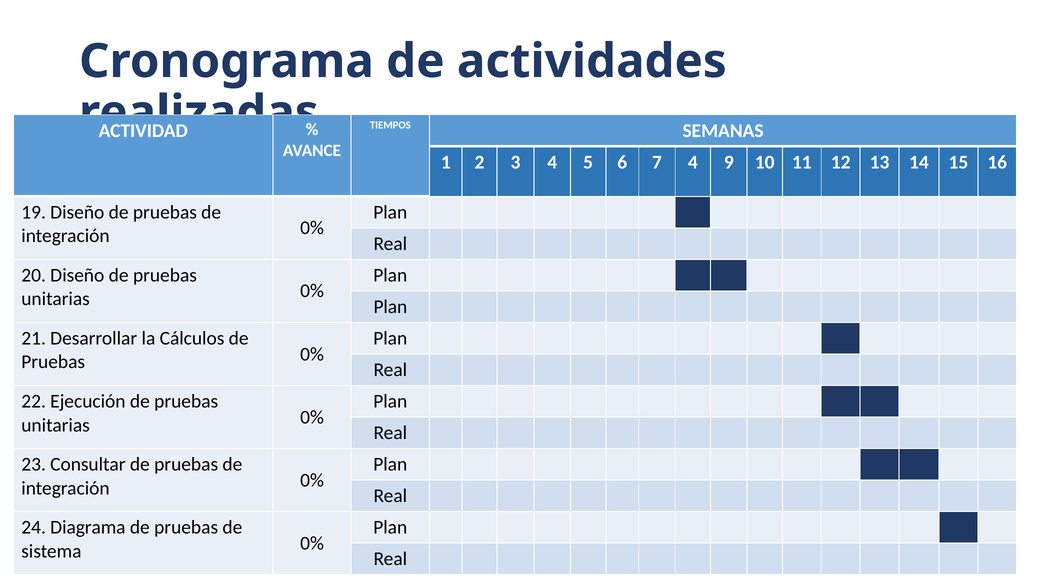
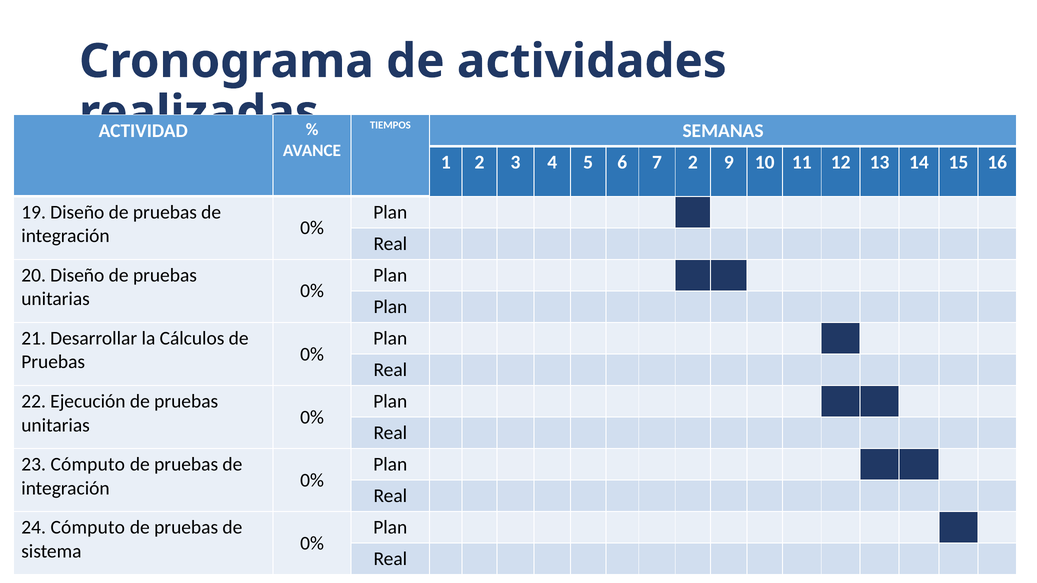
7 4: 4 -> 2
23 Consultar: Consultar -> Cómputo
24 Diagrama: Diagrama -> Cómputo
